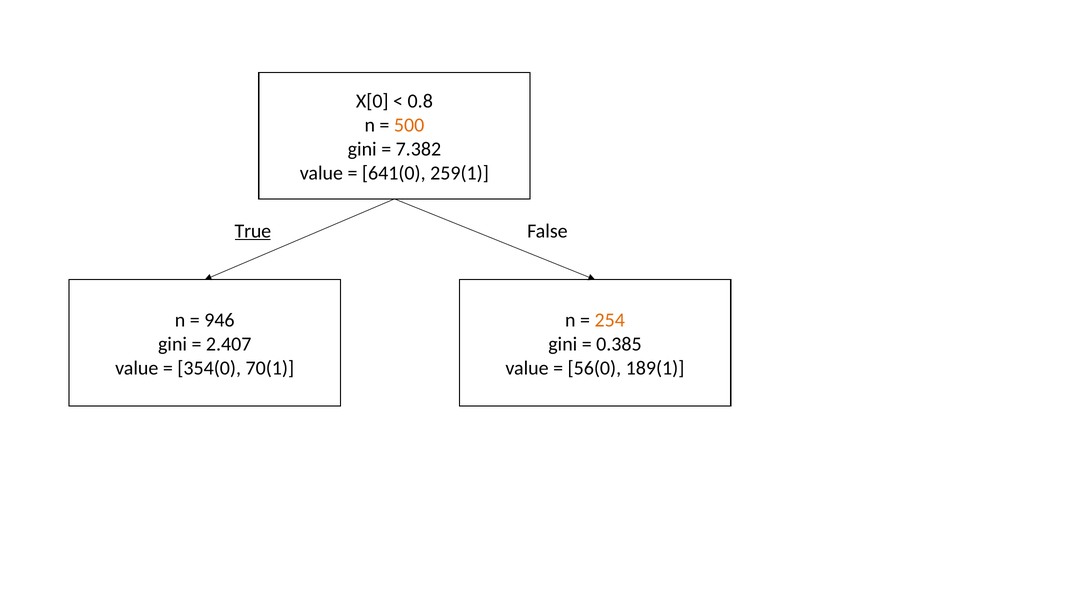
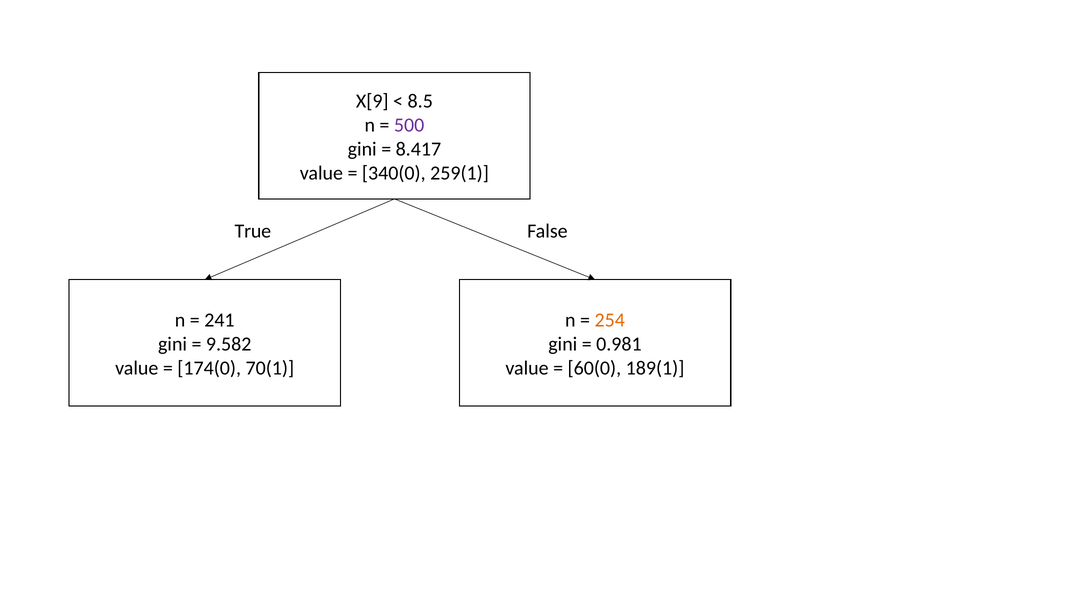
X[0: X[0 -> X[9
0.8: 0.8 -> 8.5
500 colour: orange -> purple
7.382: 7.382 -> 8.417
641(0: 641(0 -> 340(0
True underline: present -> none
946: 946 -> 241
2.407: 2.407 -> 9.582
0.385: 0.385 -> 0.981
354(0: 354(0 -> 174(0
56(0: 56(0 -> 60(0
